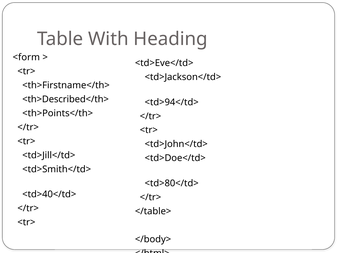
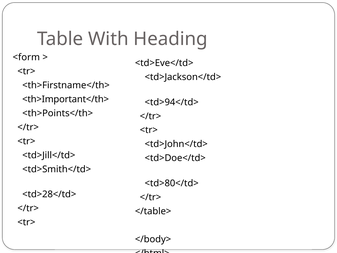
<th>Described</th>: <th>Described</th> -> <th>Important</th>
<td>40</td>: <td>40</td> -> <td>28</td>
